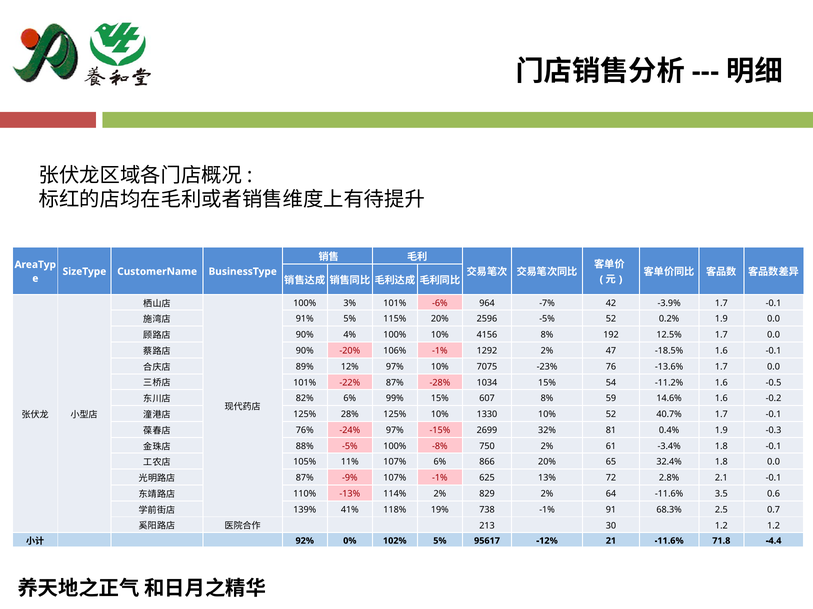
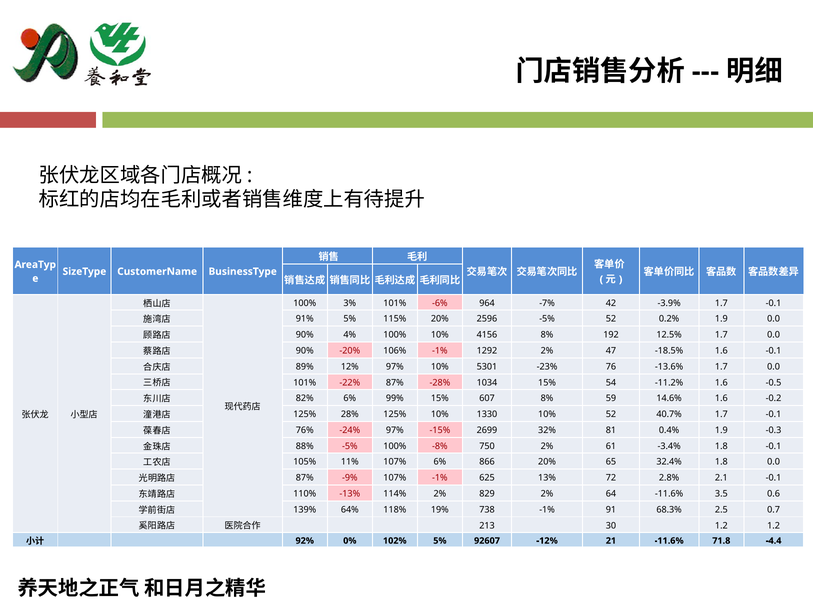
7075: 7075 -> 5301
41%: 41% -> 64%
95617: 95617 -> 92607
